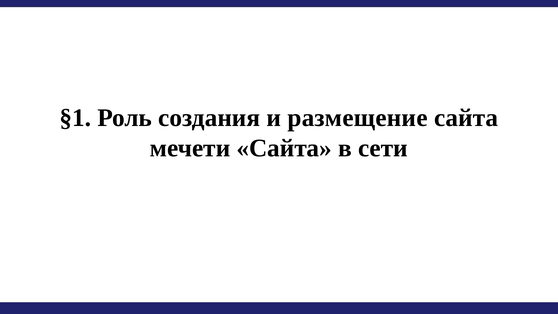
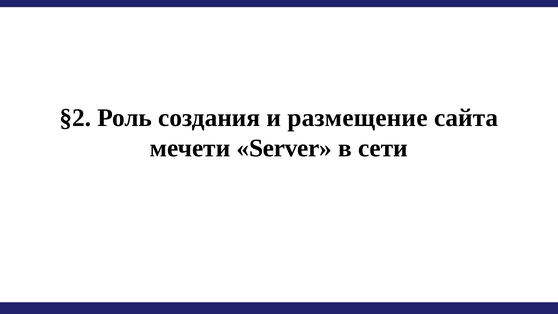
§1: §1 -> §2
мечети Сайта: Сайта -> Server
